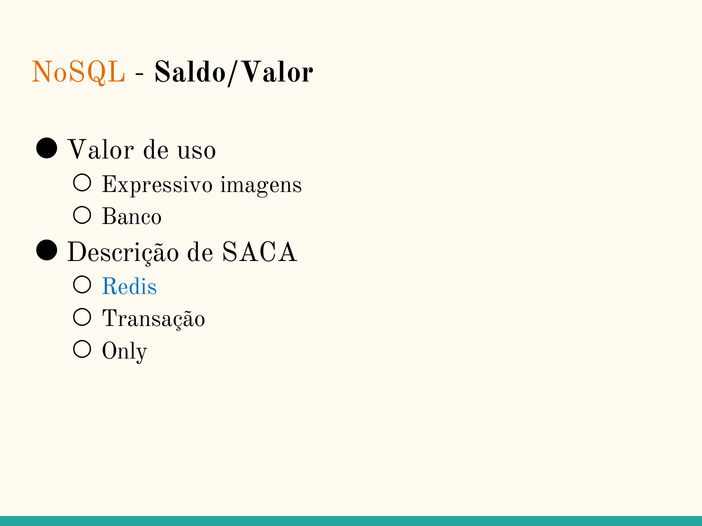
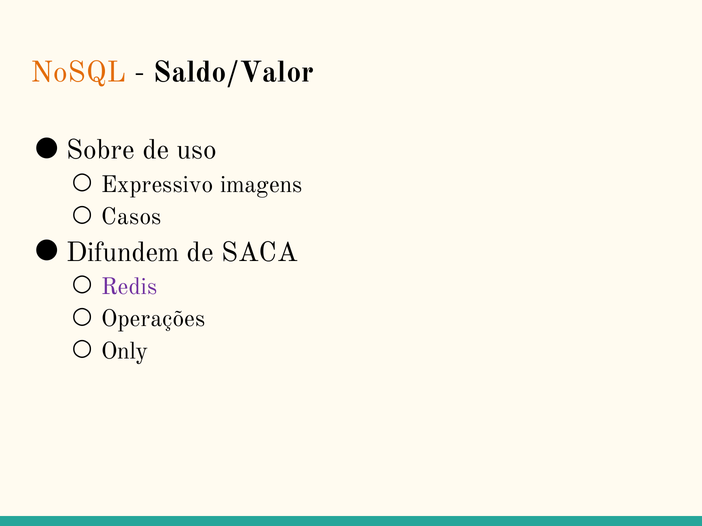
Valor: Valor -> Sobre
Banco: Banco -> Casos
Descrição: Descrição -> Difundem
Redis colour: blue -> purple
Transação: Transação -> Operações
